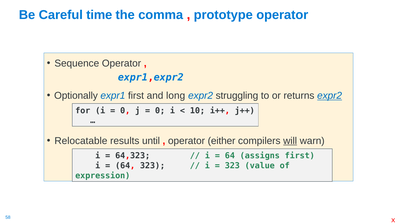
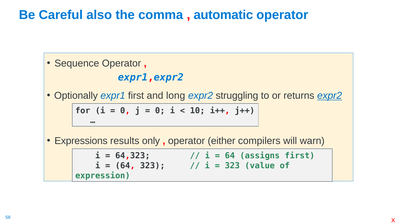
time: time -> also
prototype: prototype -> automatic
Relocatable: Relocatable -> Expressions
until: until -> only
will underline: present -> none
